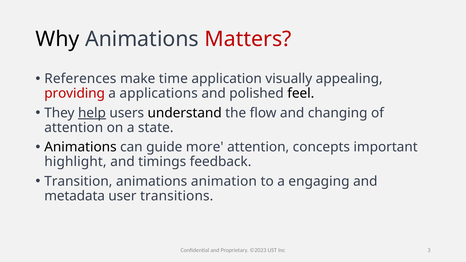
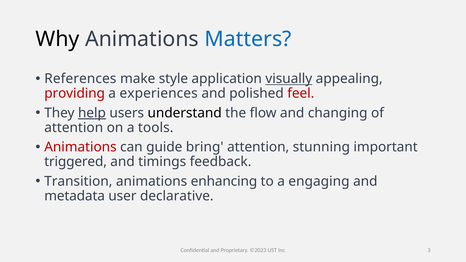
Matters colour: red -> blue
time: time -> style
visually underline: none -> present
applications: applications -> experiences
feel colour: black -> red
state: state -> tools
Animations at (80, 147) colour: black -> red
more: more -> bring
concepts: concepts -> stunning
highlight: highlight -> triggered
animation: animation -> enhancing
transitions: transitions -> declarative
